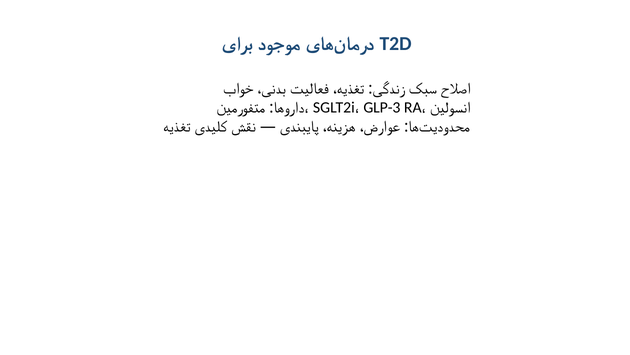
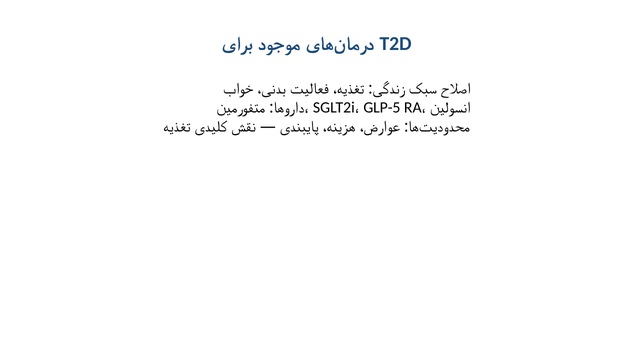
GLP-3: GLP-3 -> GLP-5
